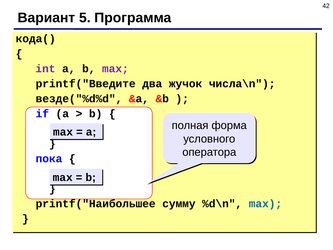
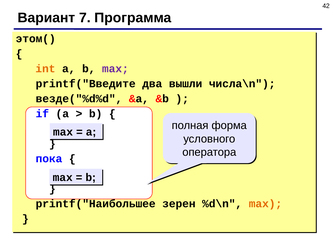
5: 5 -> 7
кода(: кода( -> этом(
int colour: purple -> orange
жучок: жучок -> вышли
сумму: сумму -> зерен
max at (265, 203) colour: blue -> orange
